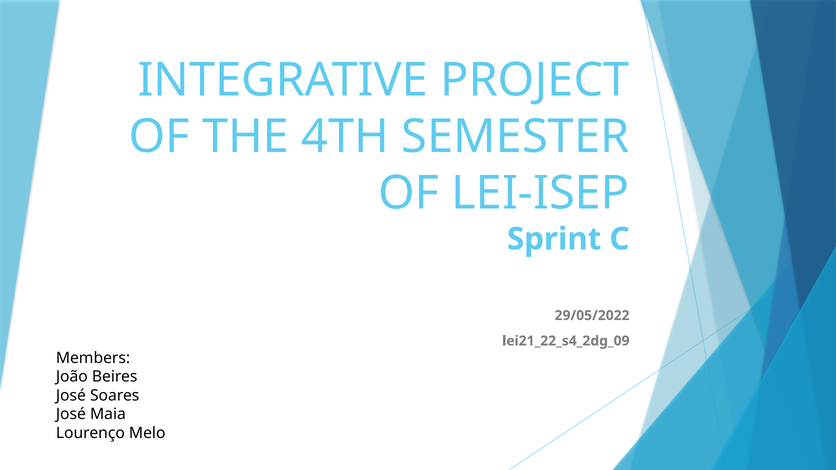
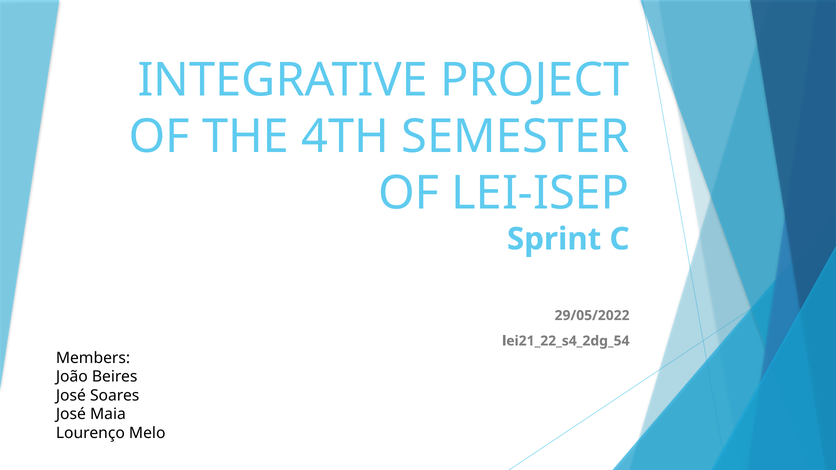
lei21_22_s4_2dg_09: lei21_22_s4_2dg_09 -> lei21_22_s4_2dg_54
